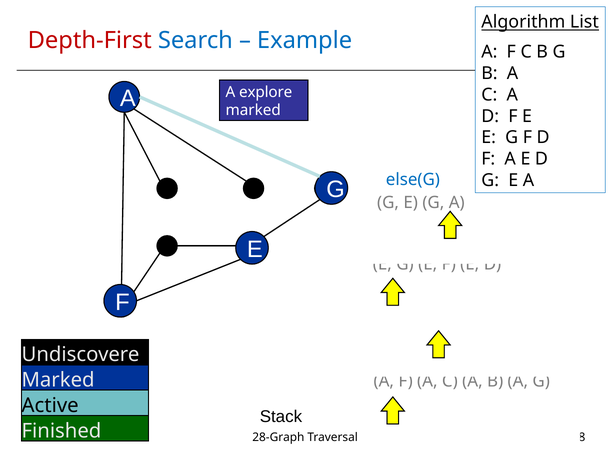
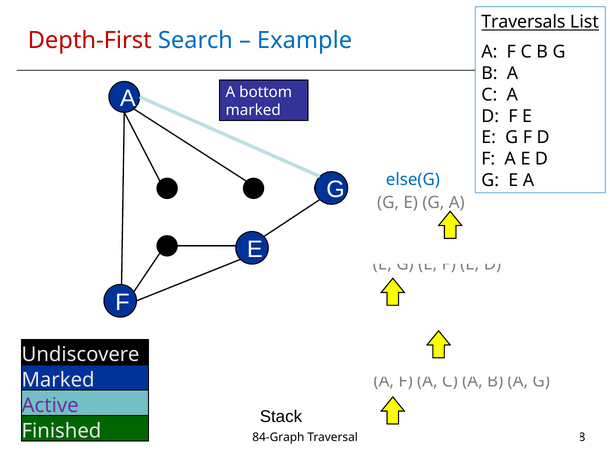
Algorithm: Algorithm -> Traversals
explore: explore -> bottom
Active colour: black -> purple
28-Graph: 28-Graph -> 84-Graph
